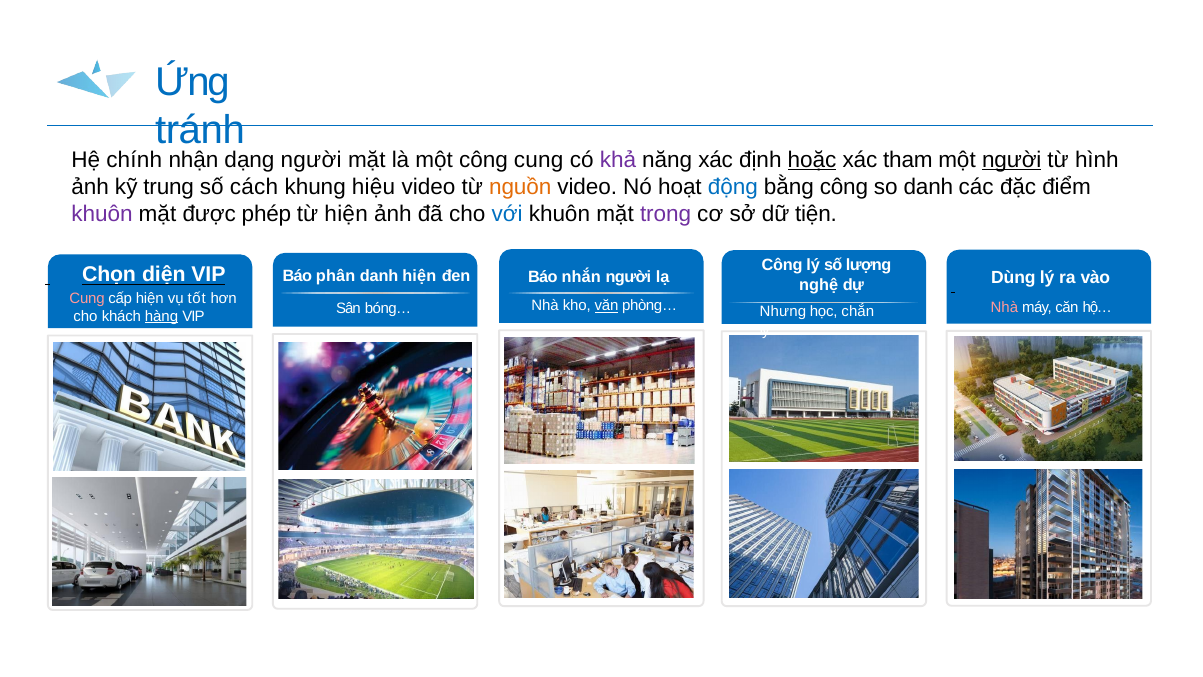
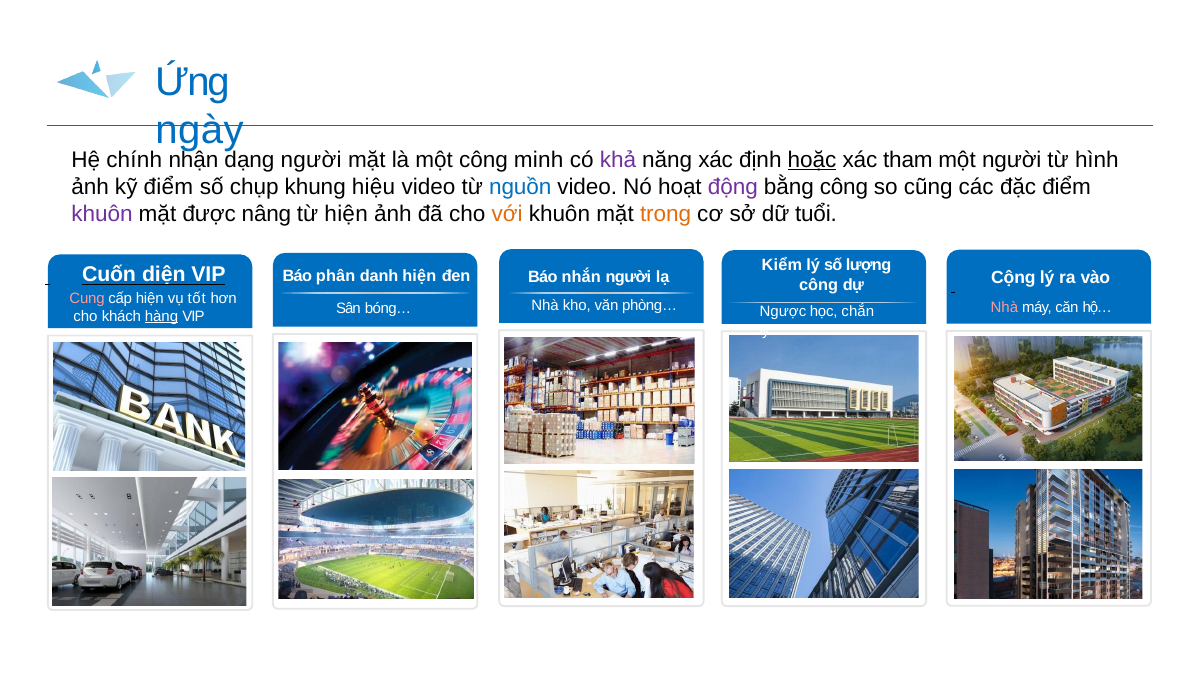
tránh: tránh -> ngày
công cung: cung -> minh
người at (1012, 160) underline: present -> none
kỹ trung: trung -> điểm
cách: cách -> chụp
nguồn colour: orange -> blue
động colour: blue -> purple
so danh: danh -> cũng
phép: phép -> nâng
với colour: blue -> orange
trong colour: purple -> orange
tiện: tiện -> tuổi
Công at (782, 265): Công -> Kiểm
Chọn: Chọn -> Cuốn
Dùng: Dùng -> Cộng
nghệ at (819, 285): nghệ -> công
văn underline: present -> none
Nhưng: Nhưng -> Ngược
